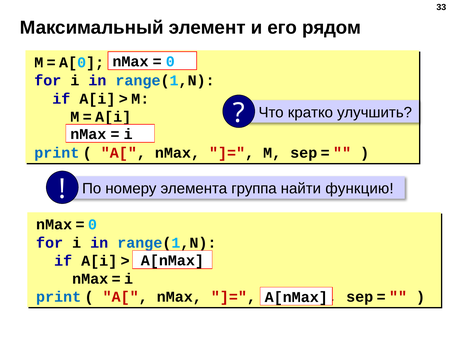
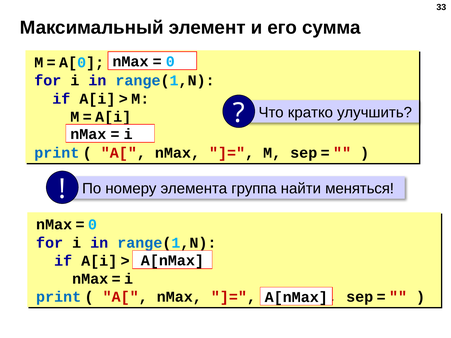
рядом: рядом -> сумма
функцию: функцию -> меняться
